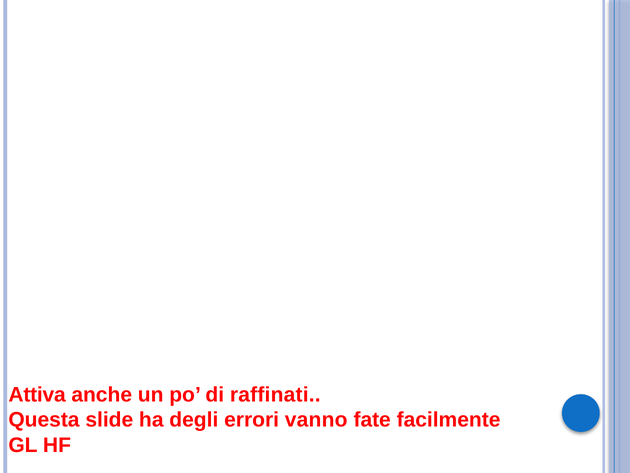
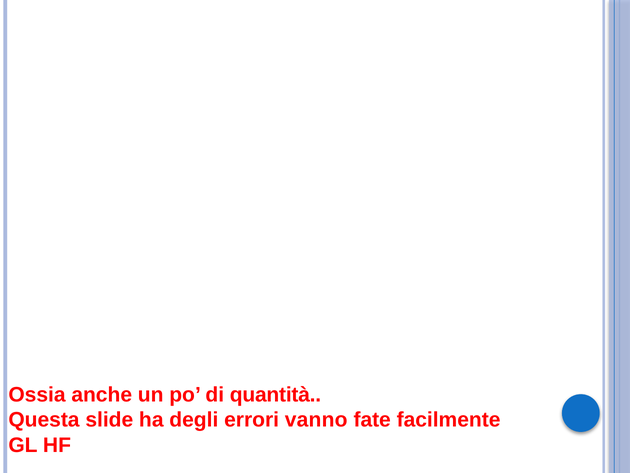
Attiva: Attiva -> Ossia
raffinati: raffinati -> quantità
